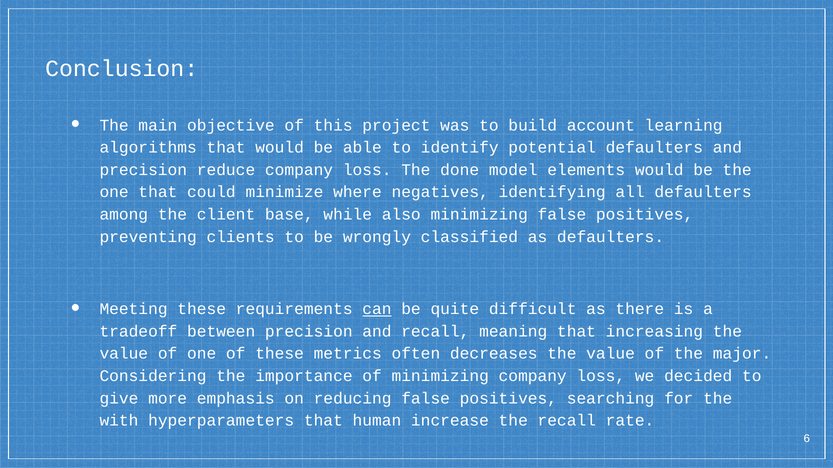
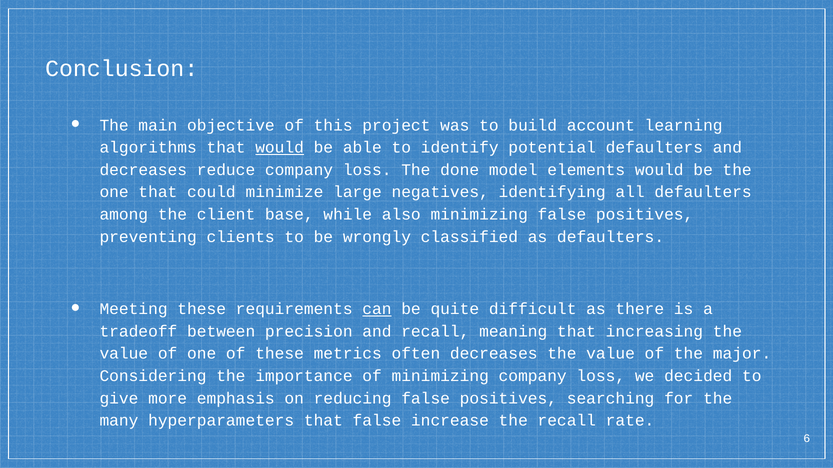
would at (280, 148) underline: none -> present
precision at (143, 170): precision -> decreases
where: where -> large
with: with -> many
that human: human -> false
